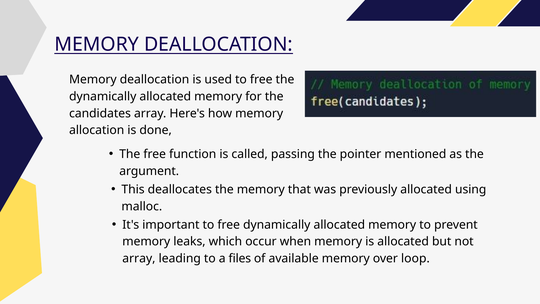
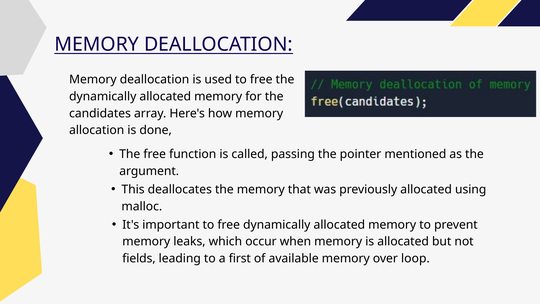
array at (139, 258): array -> fields
files: files -> first
